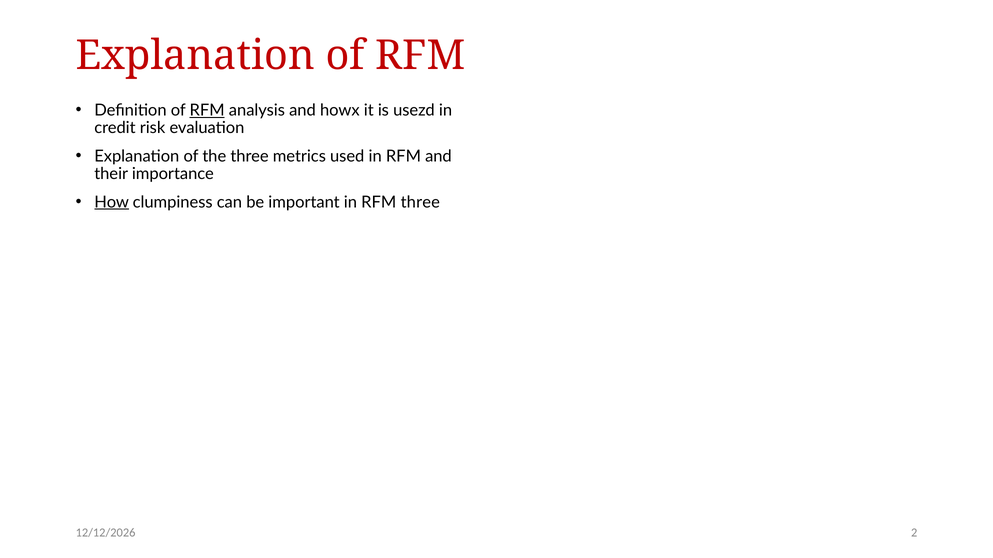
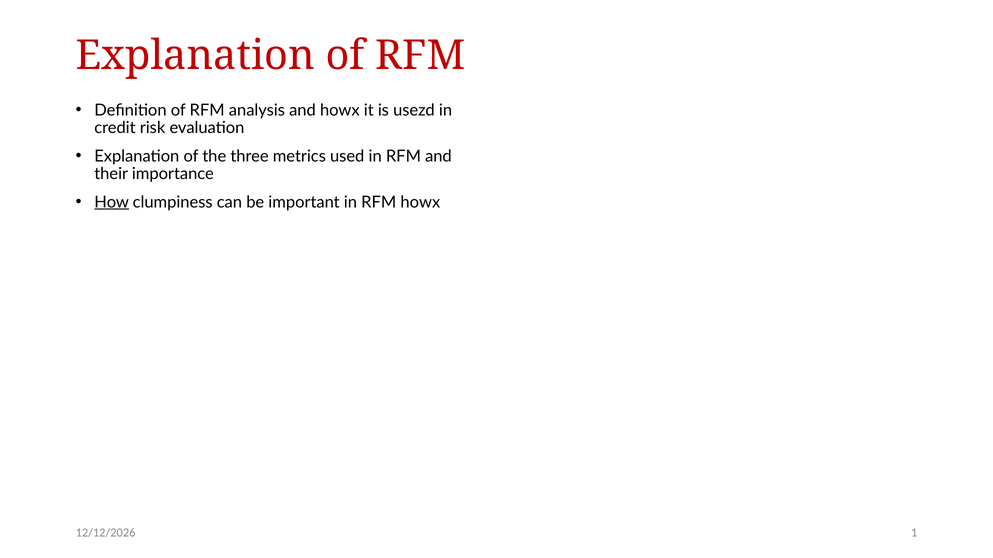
RFM at (207, 110) underline: present -> none
RFM three: three -> howx
2: 2 -> 1
